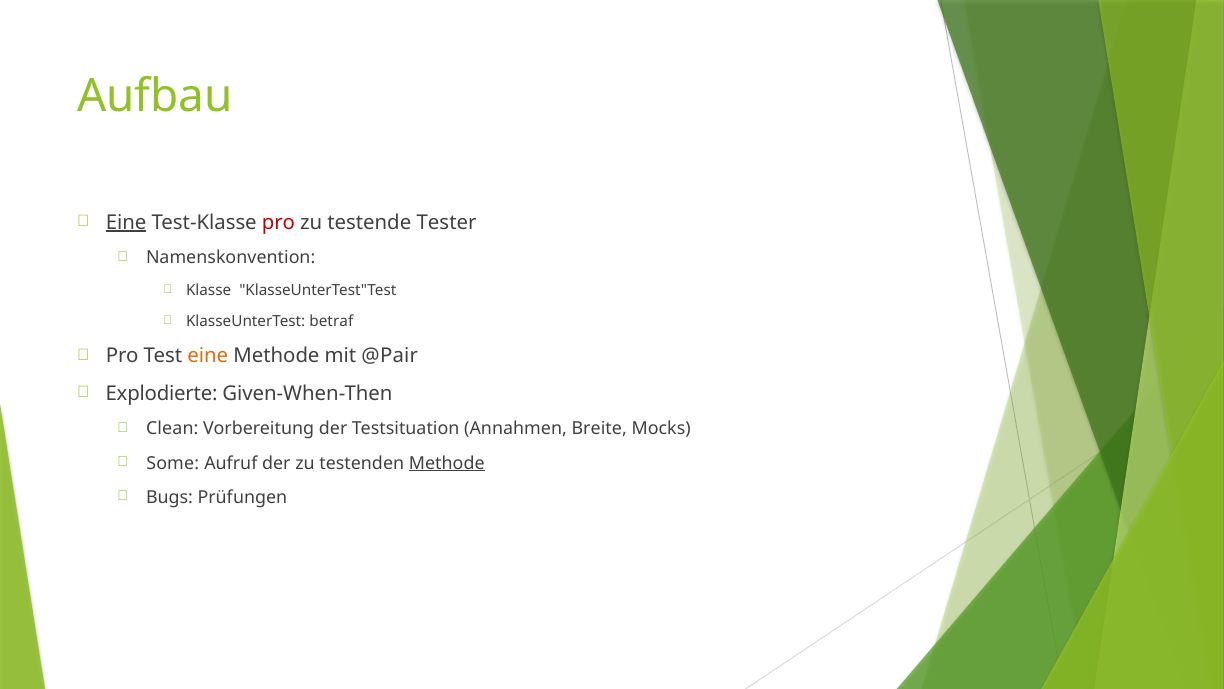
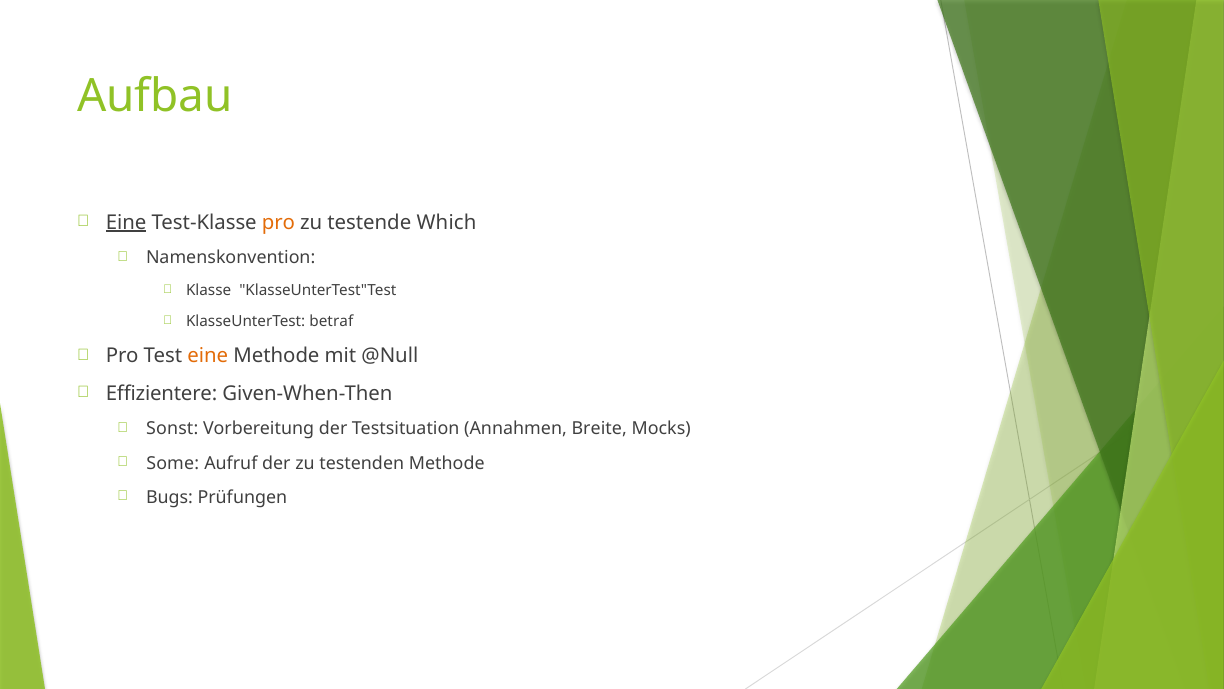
pro at (278, 222) colour: red -> orange
Tester: Tester -> Which
@Pair: @Pair -> @Null
Explodierte: Explodierte -> Effizientere
Clean: Clean -> Sonst
Methode at (447, 463) underline: present -> none
